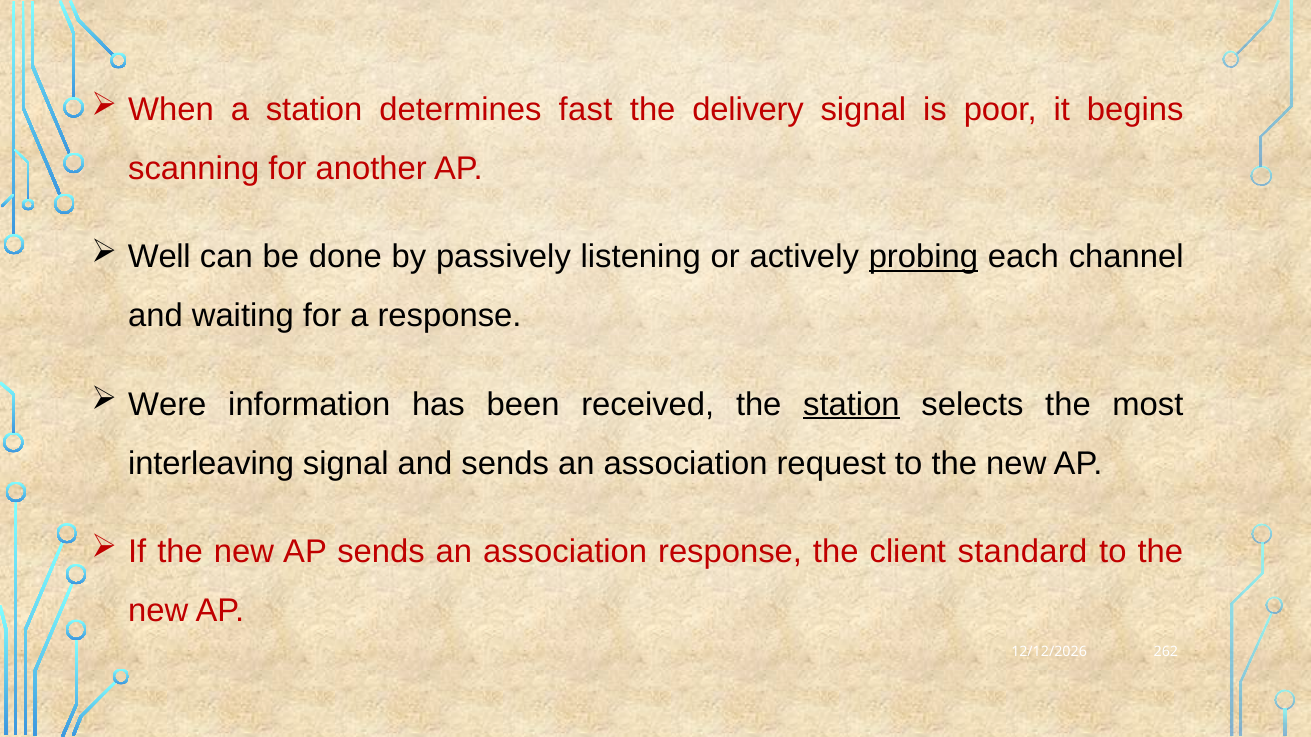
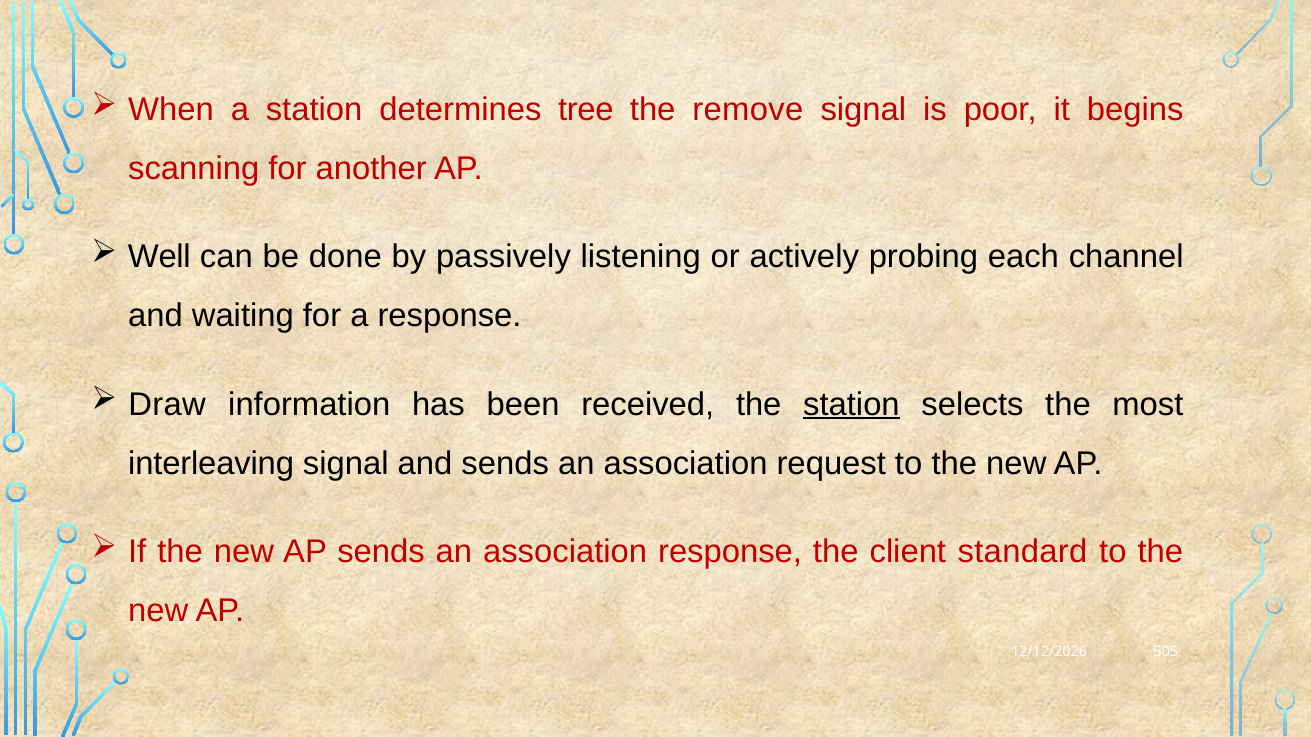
fast: fast -> tree
delivery: delivery -> remove
probing underline: present -> none
Were: Were -> Draw
262: 262 -> 505
